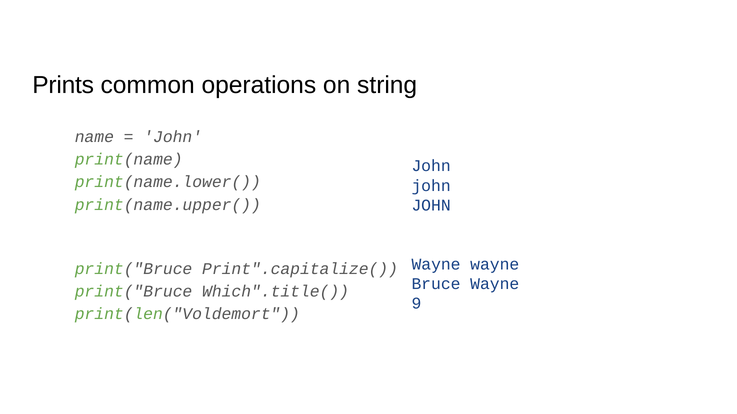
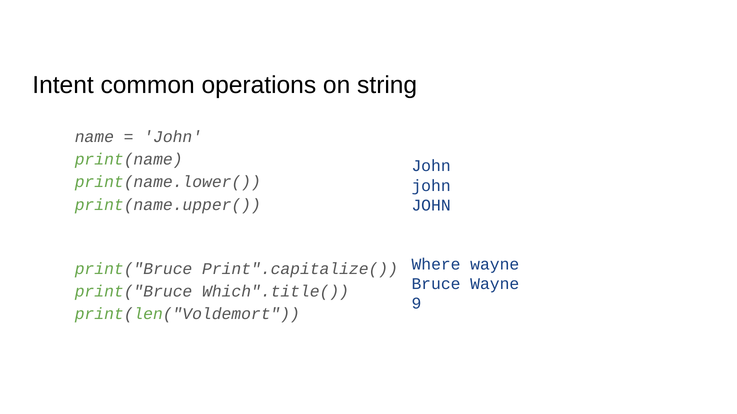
Prints: Prints -> Intent
Wayne at (436, 265): Wayne -> Where
